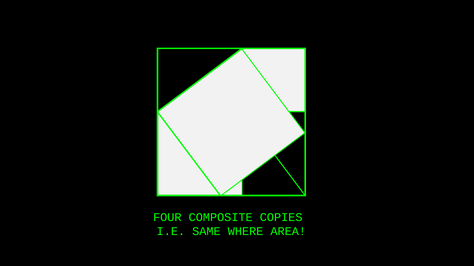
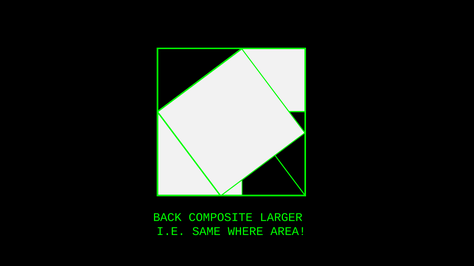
FOUR: FOUR -> BACK
COPIES: COPIES -> LARGER
